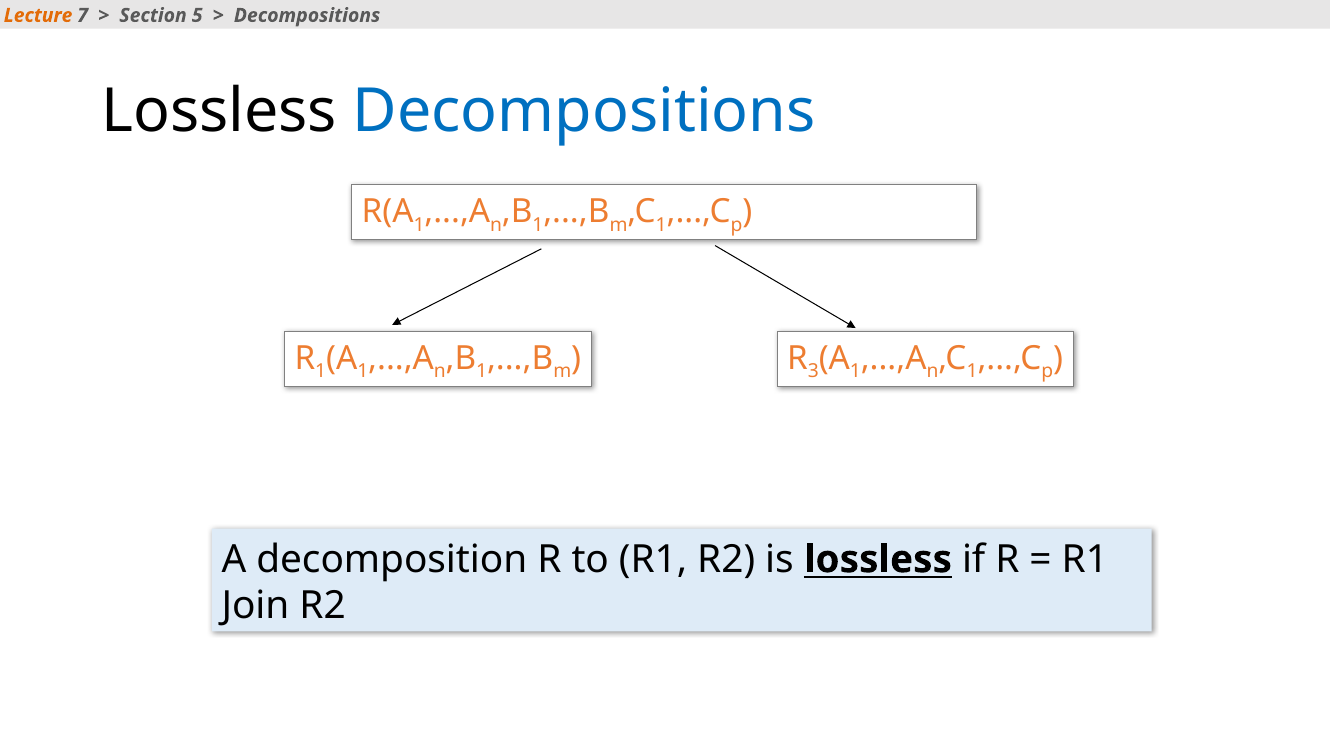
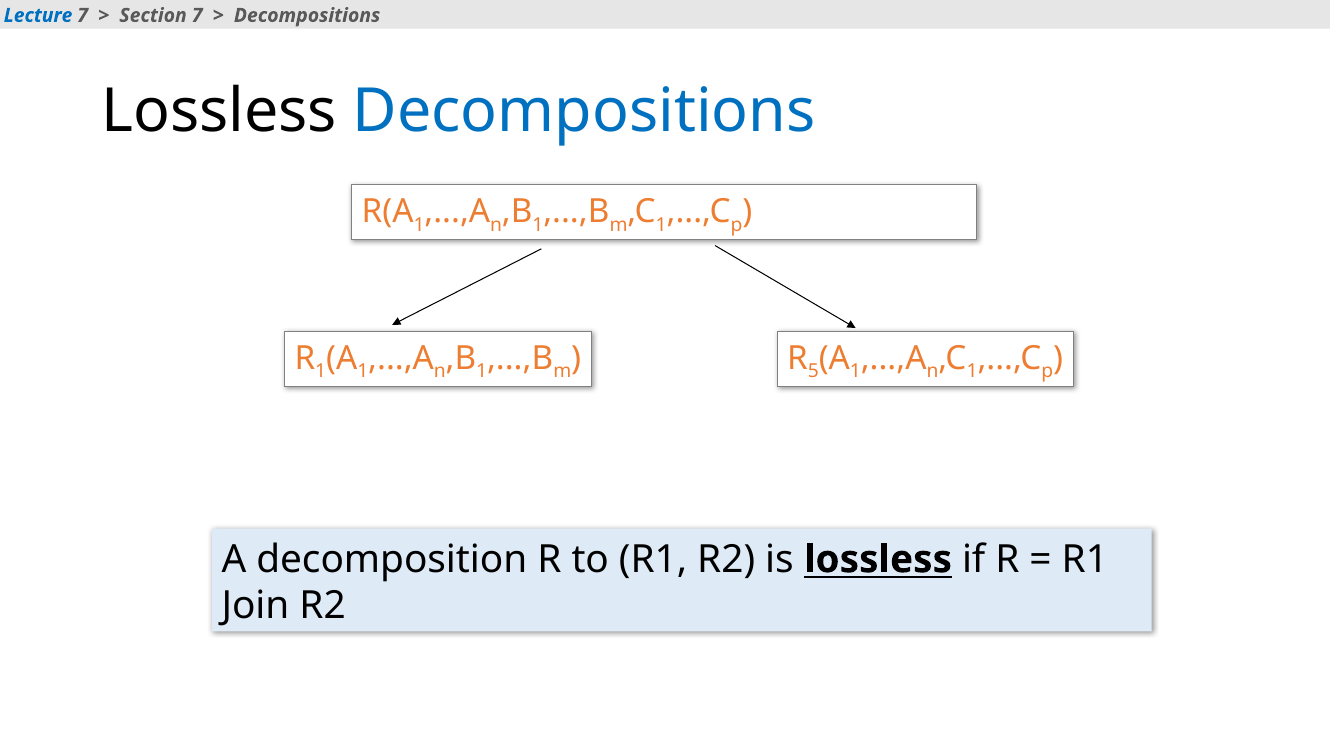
Lecture colour: orange -> blue
Section 5: 5 -> 7
3: 3 -> 5
